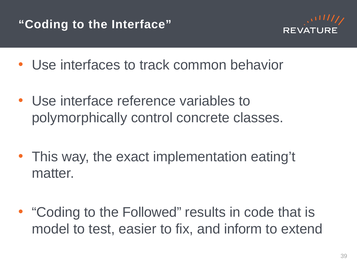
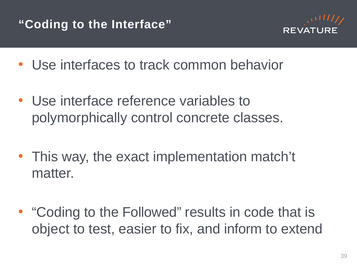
eating’t: eating’t -> match’t
model: model -> object
